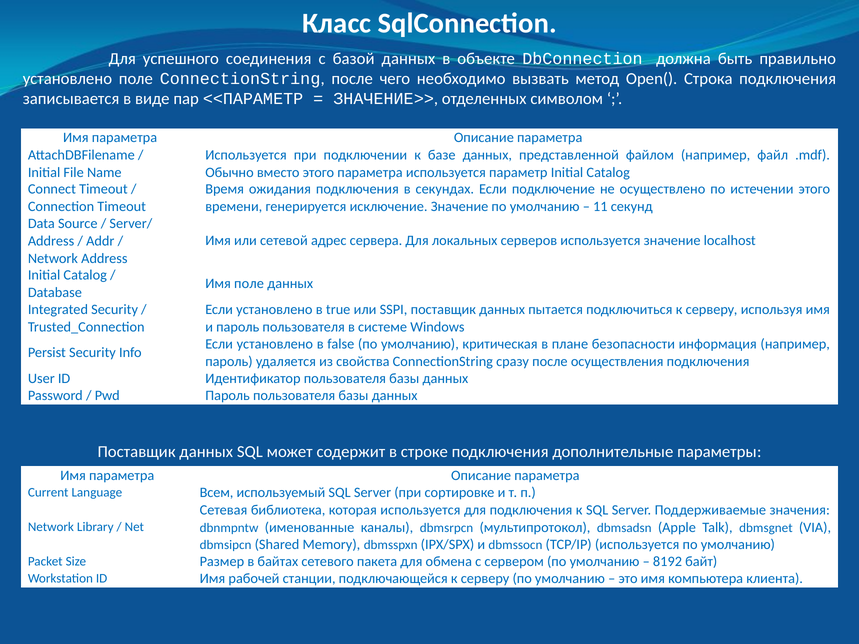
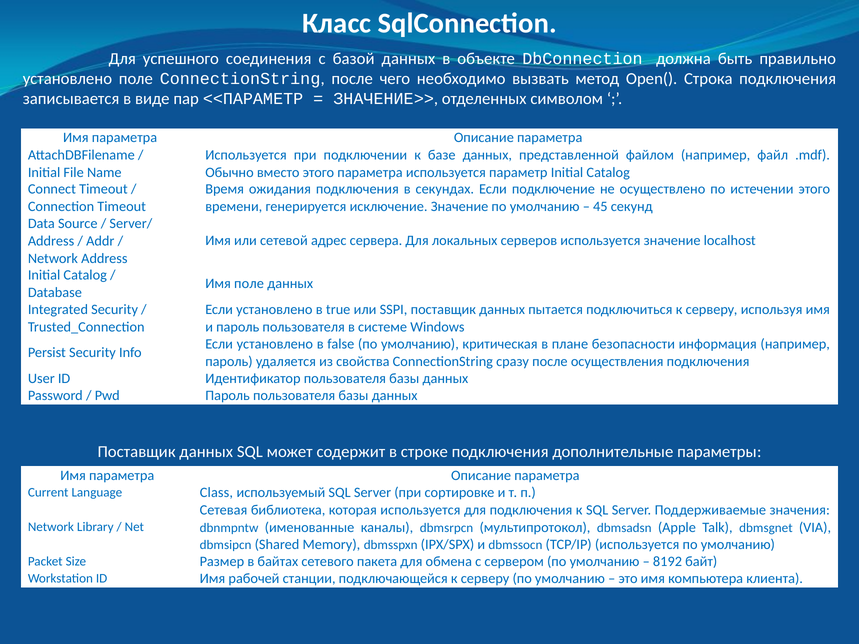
11: 11 -> 45
Всем: Всем -> Class
